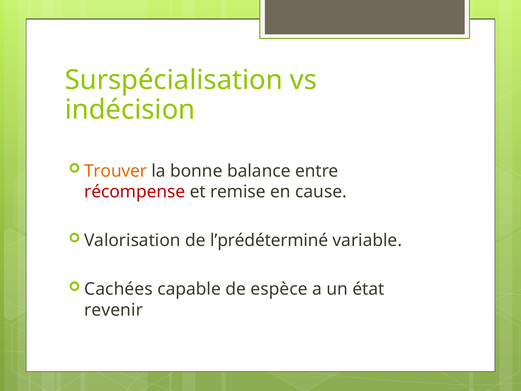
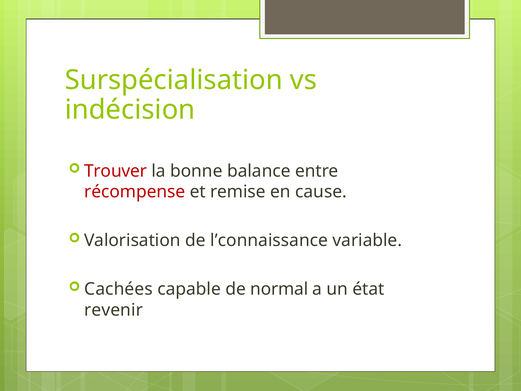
Trouver colour: orange -> red
l’prédéterminé: l’prédéterminé -> l’connaissance
espèce: espèce -> normal
